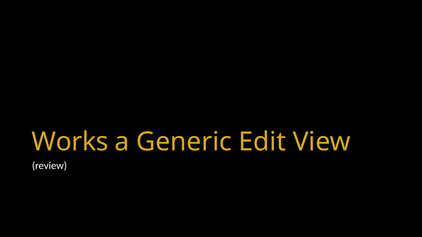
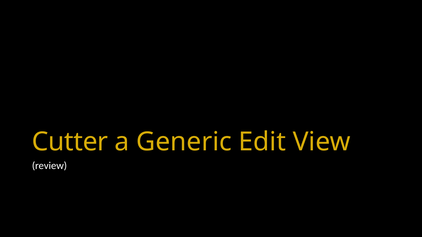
Works: Works -> Cutter
